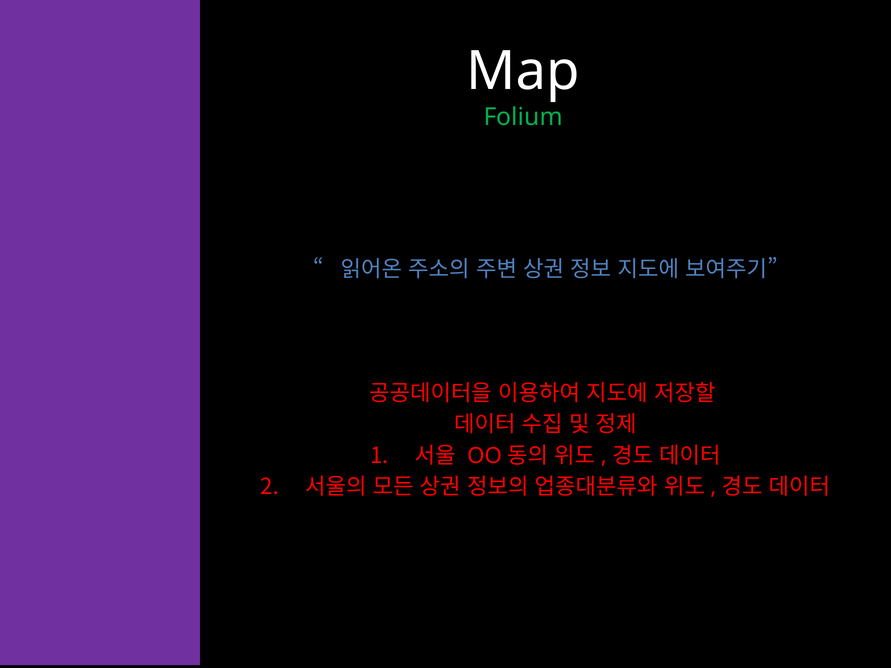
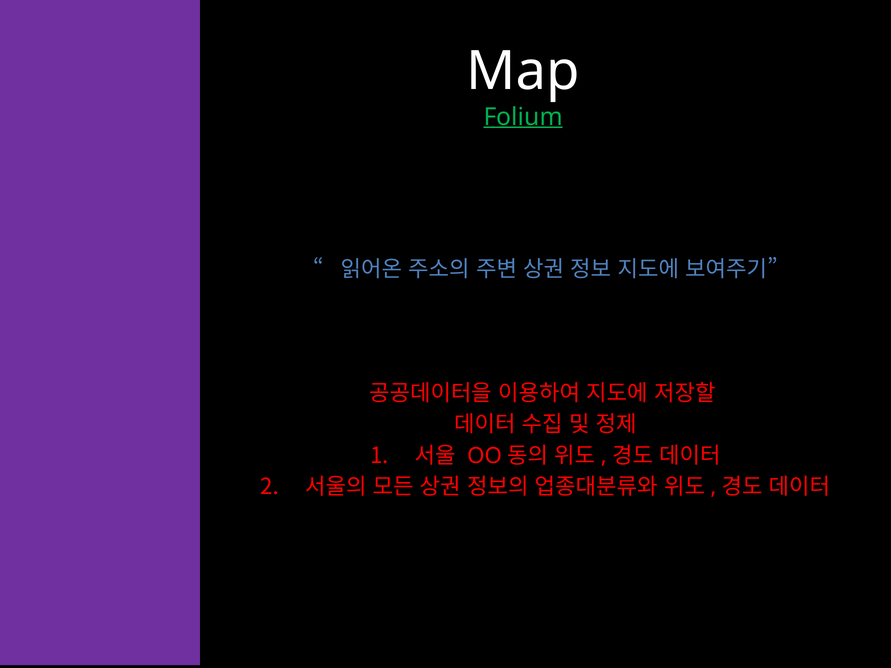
Folium underline: none -> present
